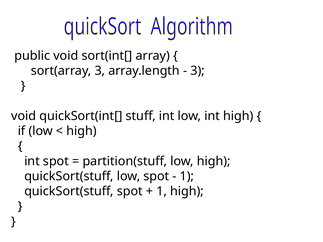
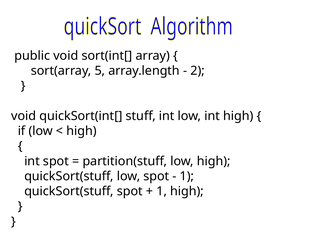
sort(array 3: 3 -> 5
3 at (197, 71): 3 -> 2
